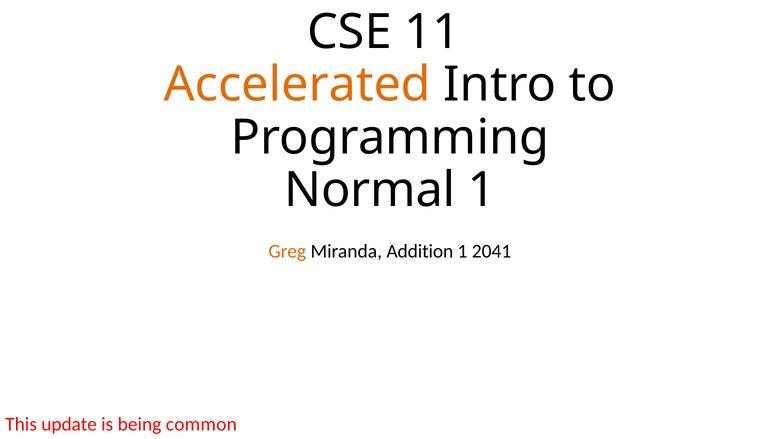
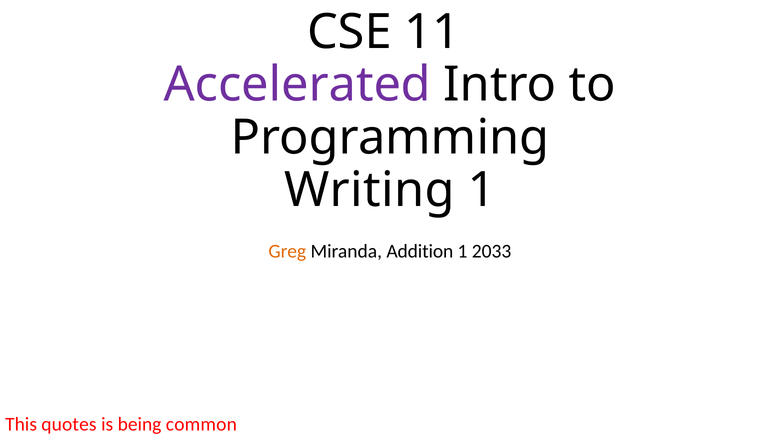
Accelerated colour: orange -> purple
Normal: Normal -> Writing
2041: 2041 -> 2033
update: update -> quotes
